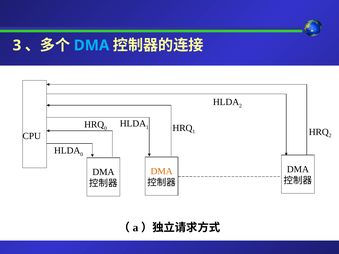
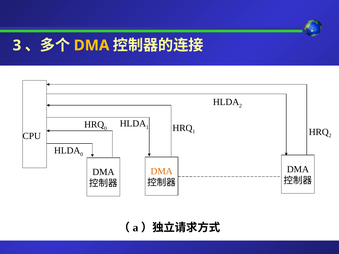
DMA at (92, 45) colour: light blue -> yellow
